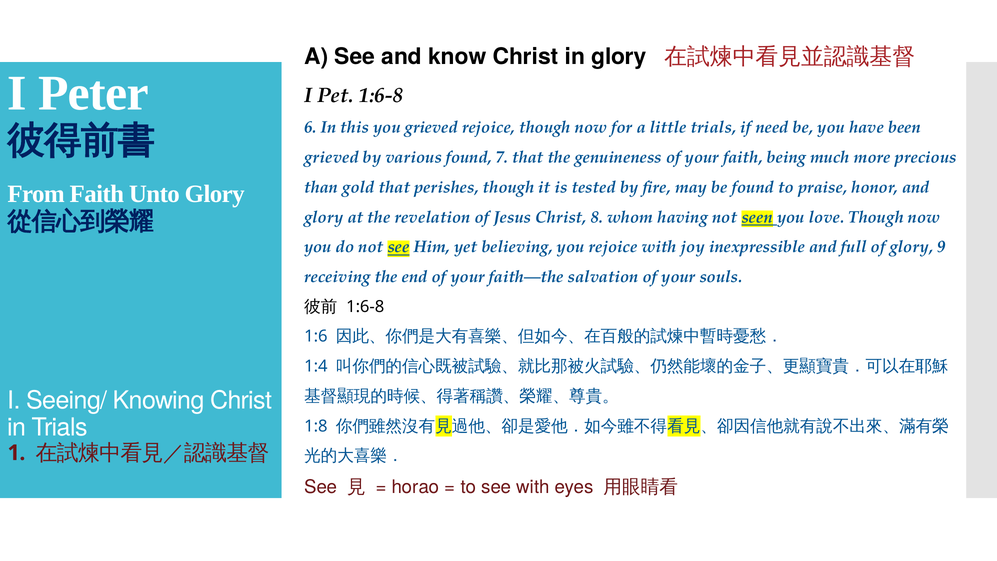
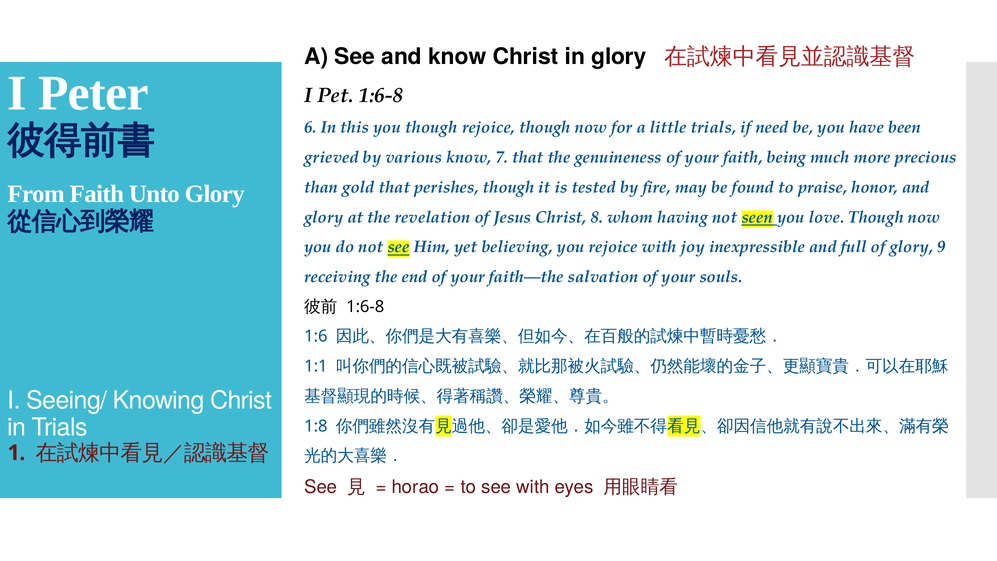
you grieved: grieved -> though
various found: found -> know
1:4: 1:4 -> 1:1
